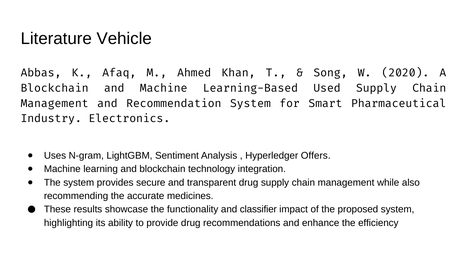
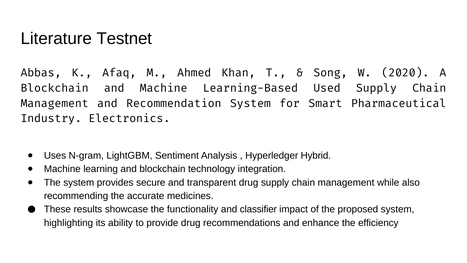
Vehicle: Vehicle -> Testnet
Offers: Offers -> Hybrid
